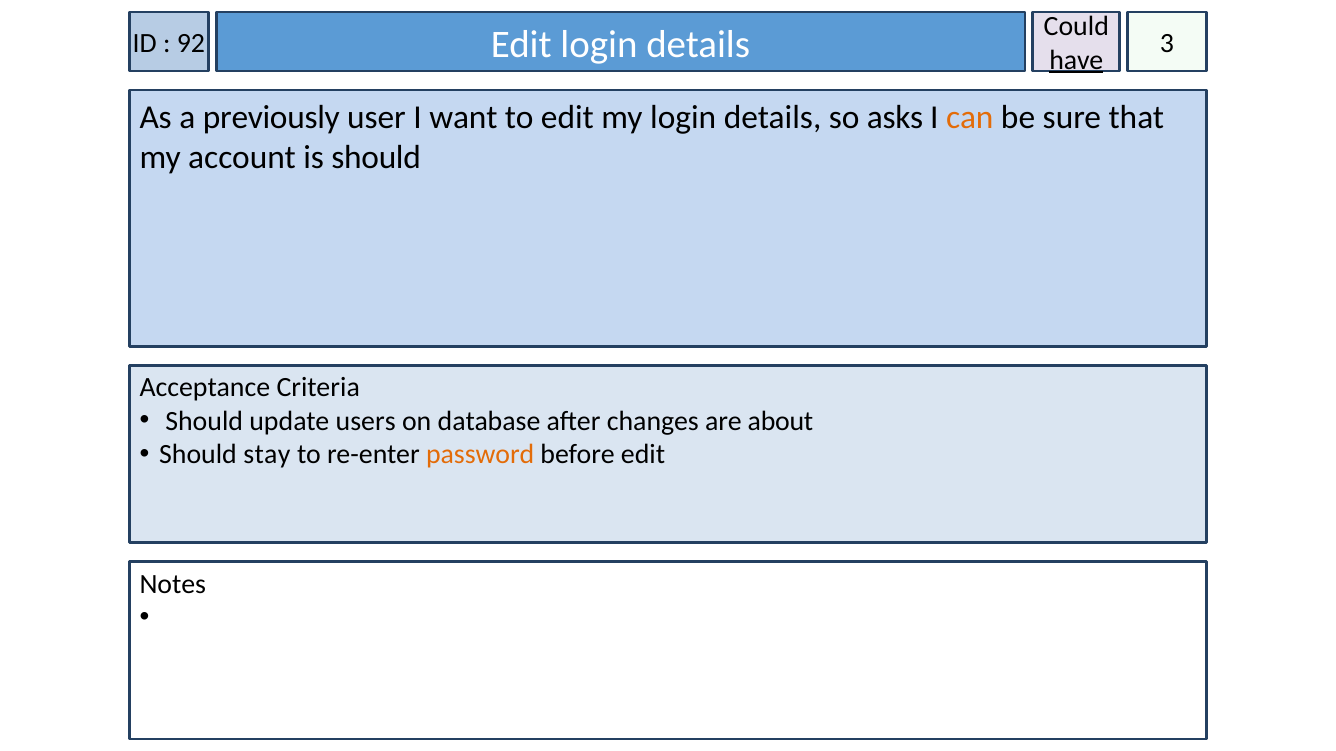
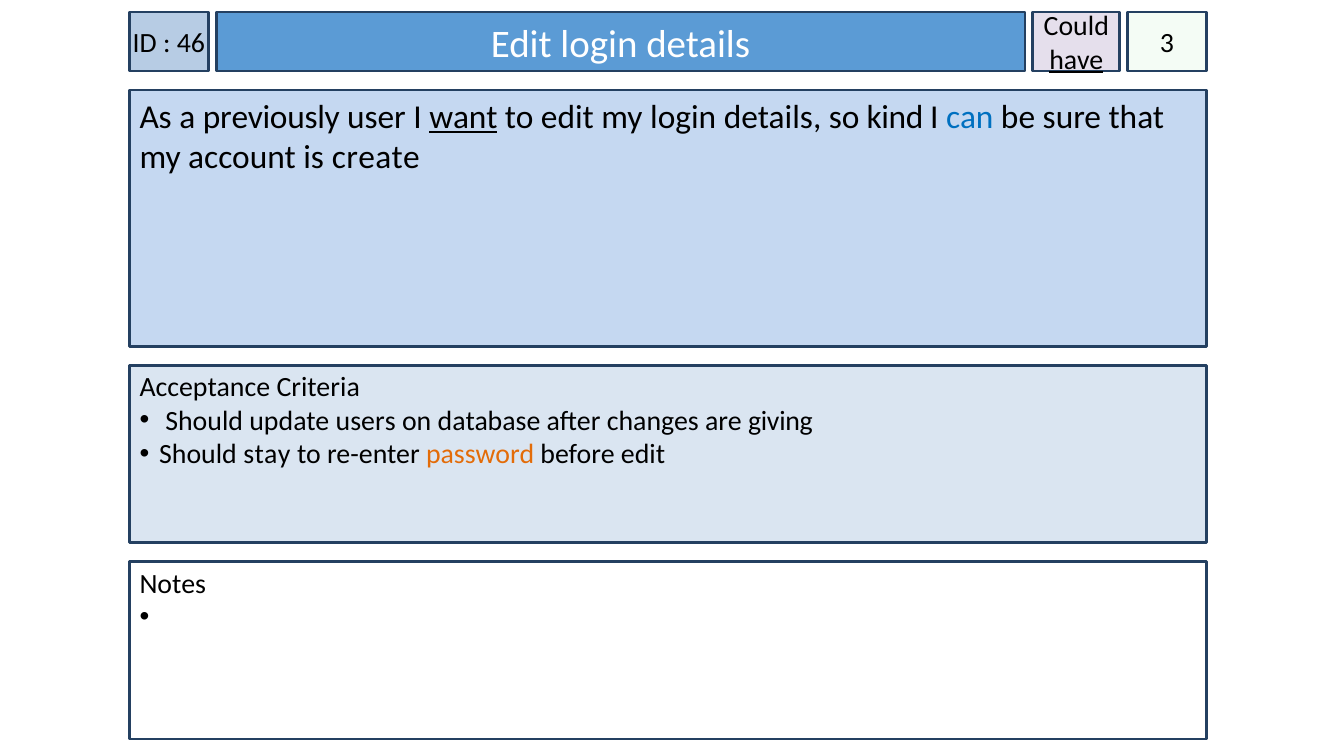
92: 92 -> 46
want underline: none -> present
asks: asks -> kind
can colour: orange -> blue
is should: should -> create
about: about -> giving
